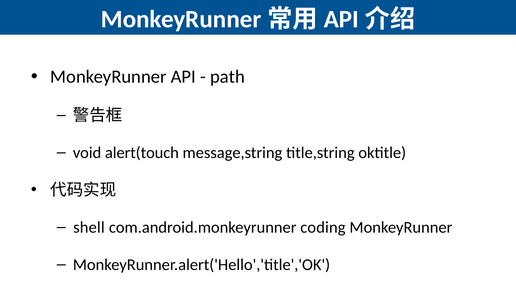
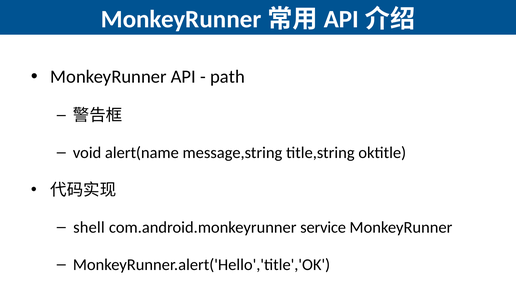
alert(touch: alert(touch -> alert(name
coding: coding -> service
